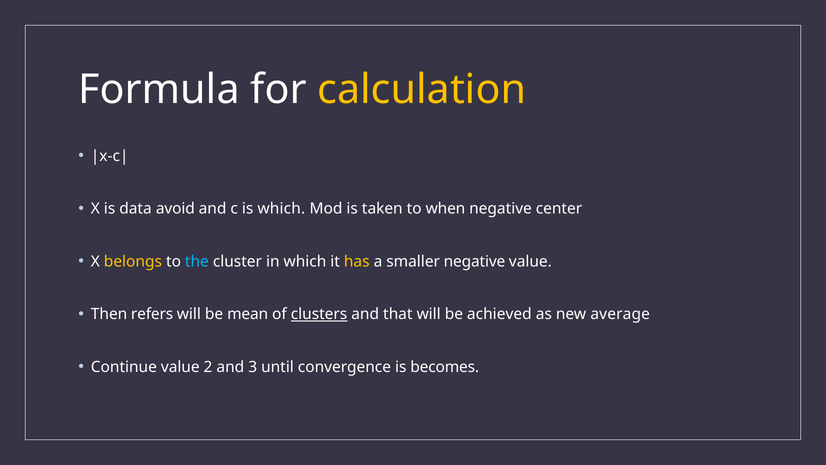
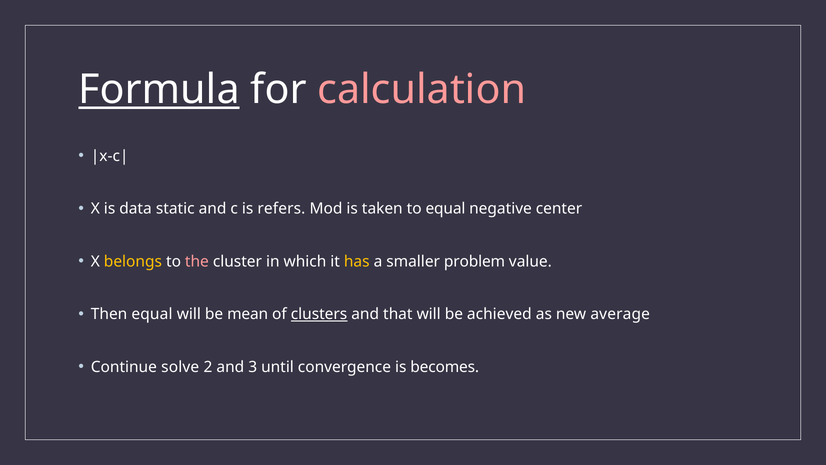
Formula underline: none -> present
calculation colour: yellow -> pink
avoid: avoid -> static
is which: which -> refers
to when: when -> equal
the colour: light blue -> pink
smaller negative: negative -> problem
Then refers: refers -> equal
Continue value: value -> solve
